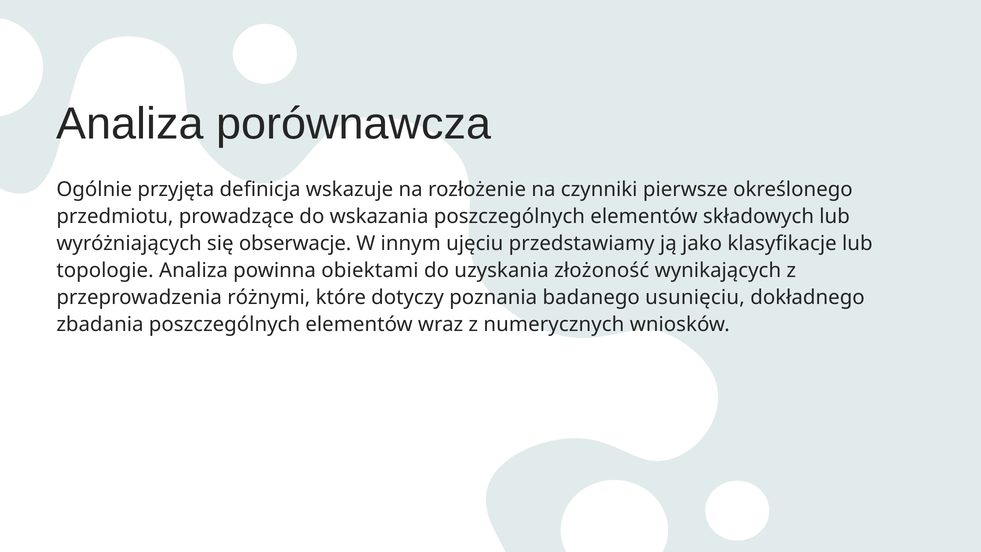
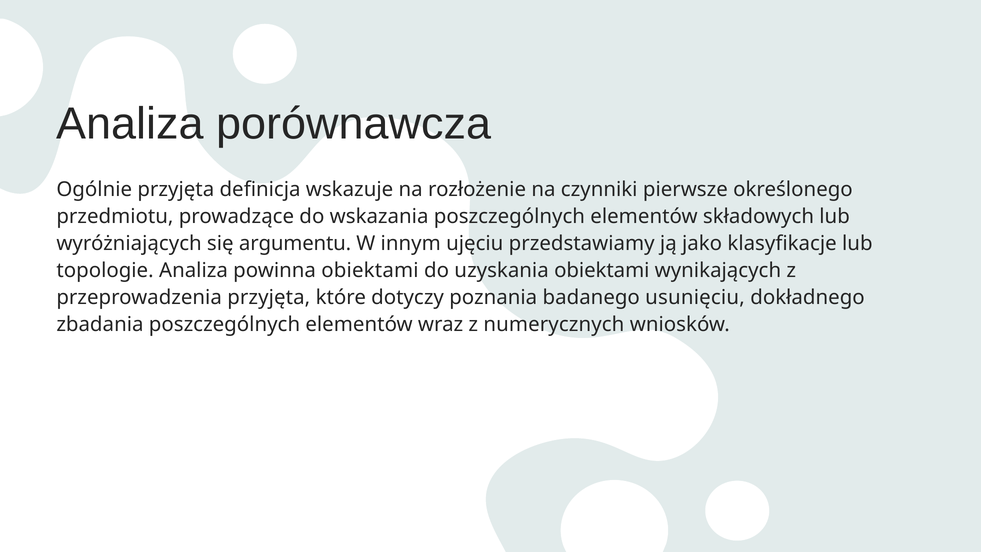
obserwacje: obserwacje -> argumentu
uzyskania złożoność: złożoność -> obiektami
przeprowadzenia różnymi: różnymi -> przyjęta
